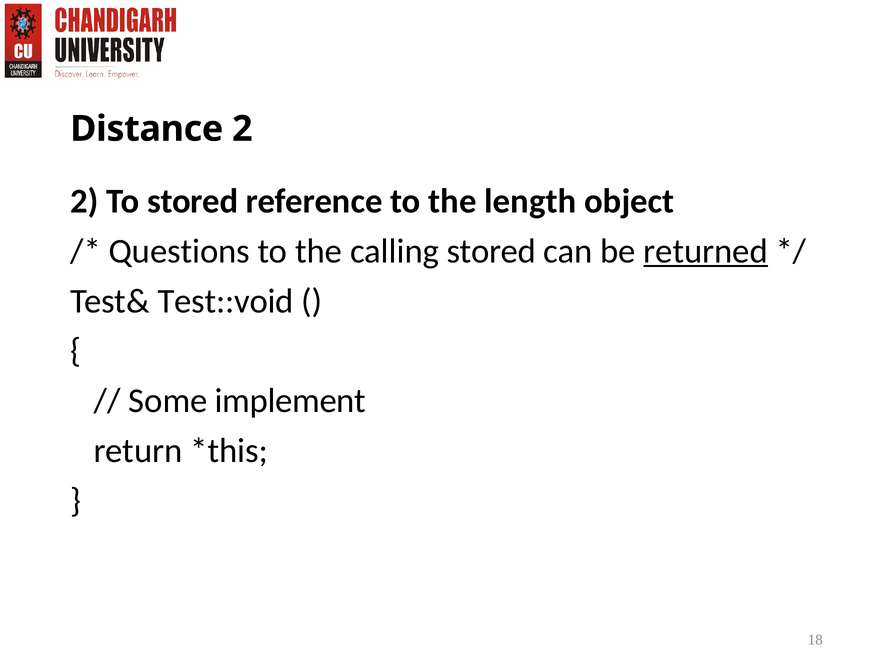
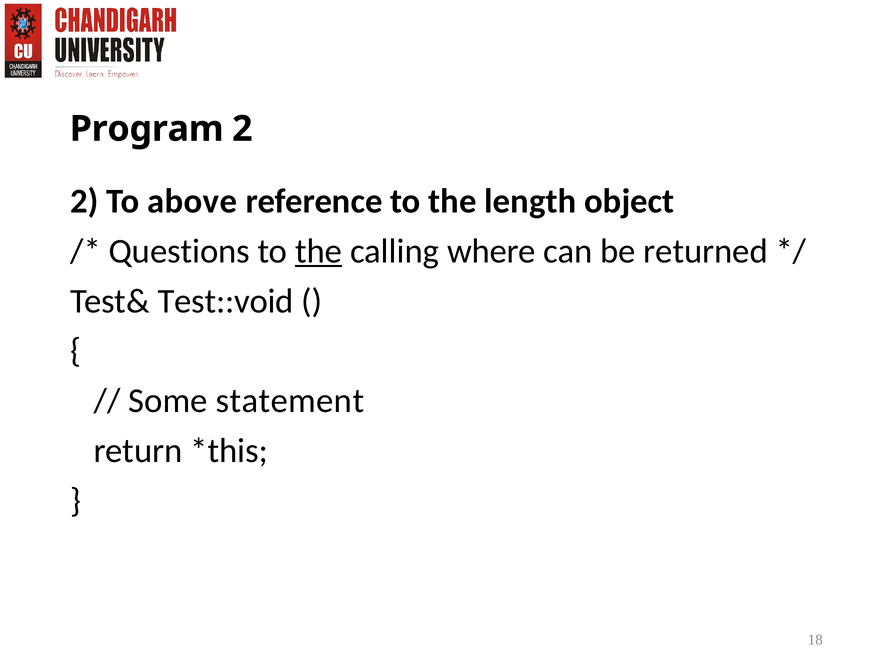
Distance: Distance -> Program
To stored: stored -> above
the at (319, 251) underline: none -> present
calling stored: stored -> where
returned underline: present -> none
implement: implement -> statement
